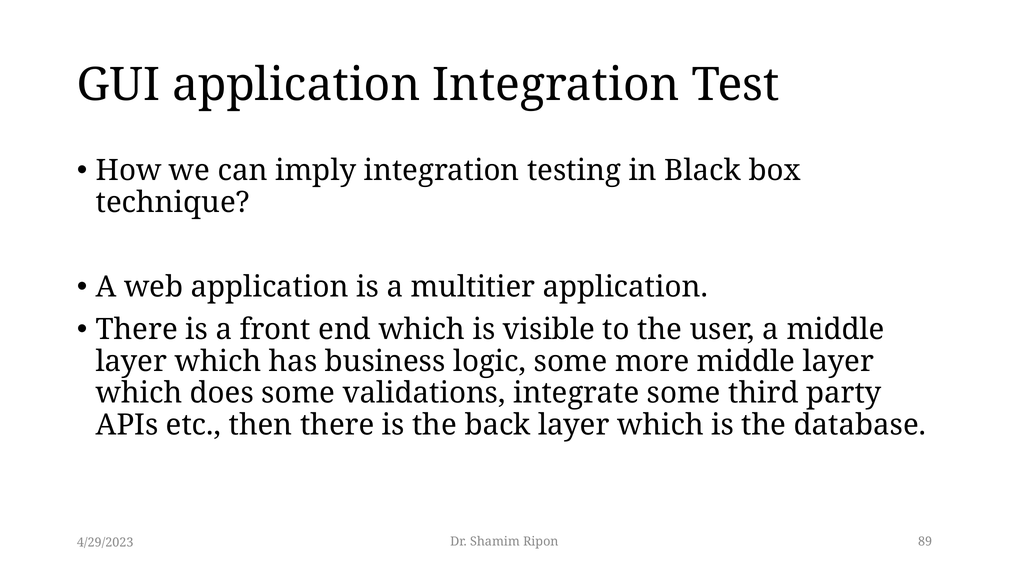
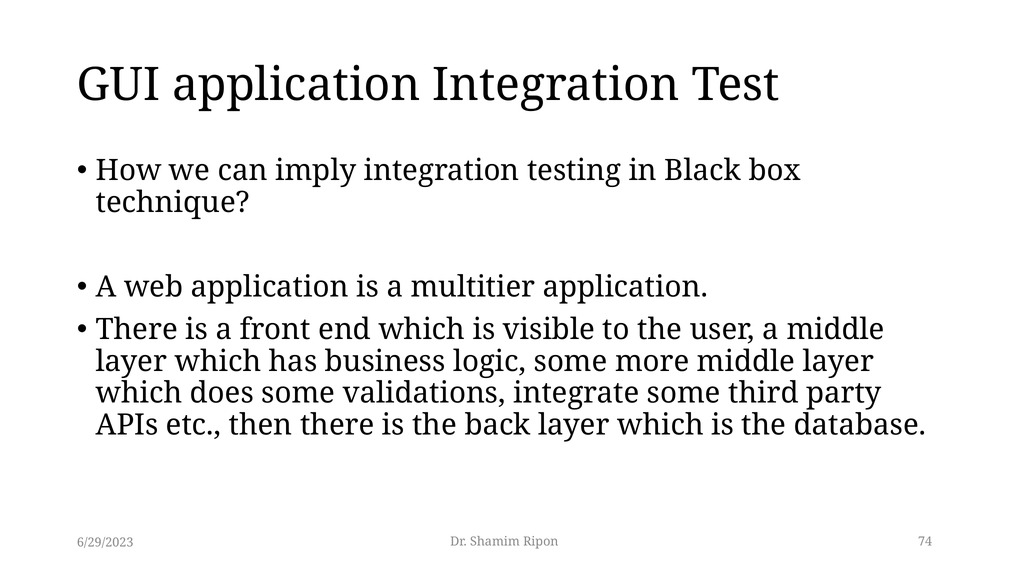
89: 89 -> 74
4/29/2023: 4/29/2023 -> 6/29/2023
